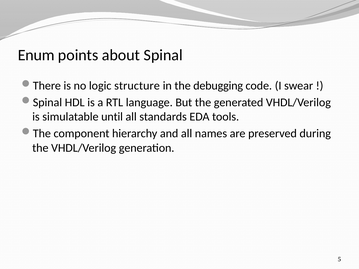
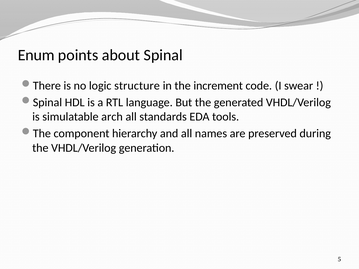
debugging: debugging -> increment
until: until -> arch
